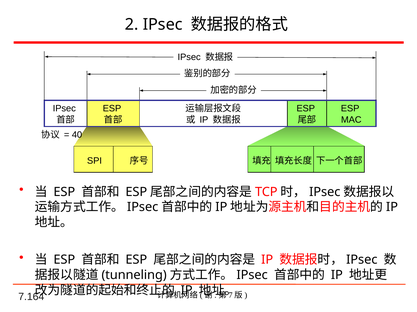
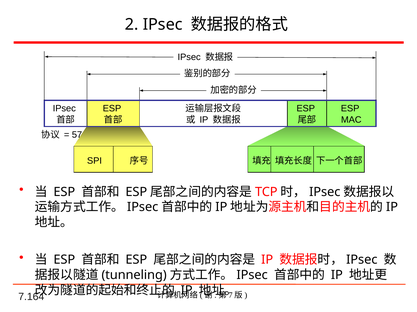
40: 40 -> 57
